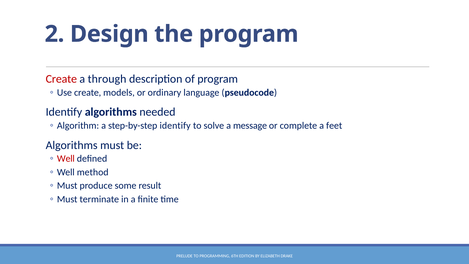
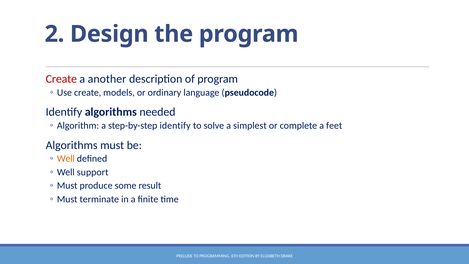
through: through -> another
message: message -> simplest
Well at (66, 159) colour: red -> orange
method: method -> support
